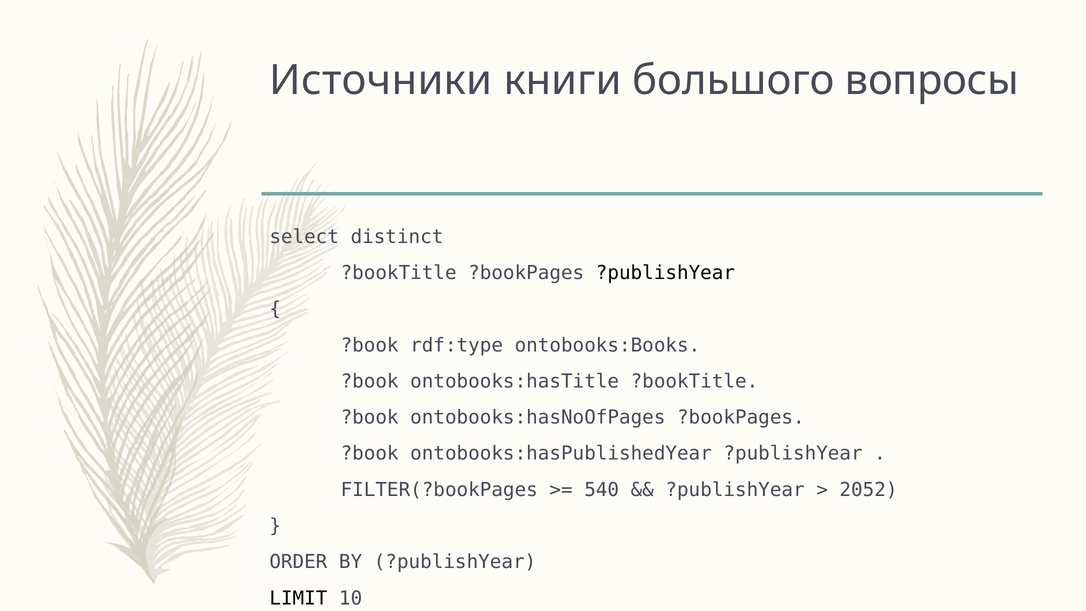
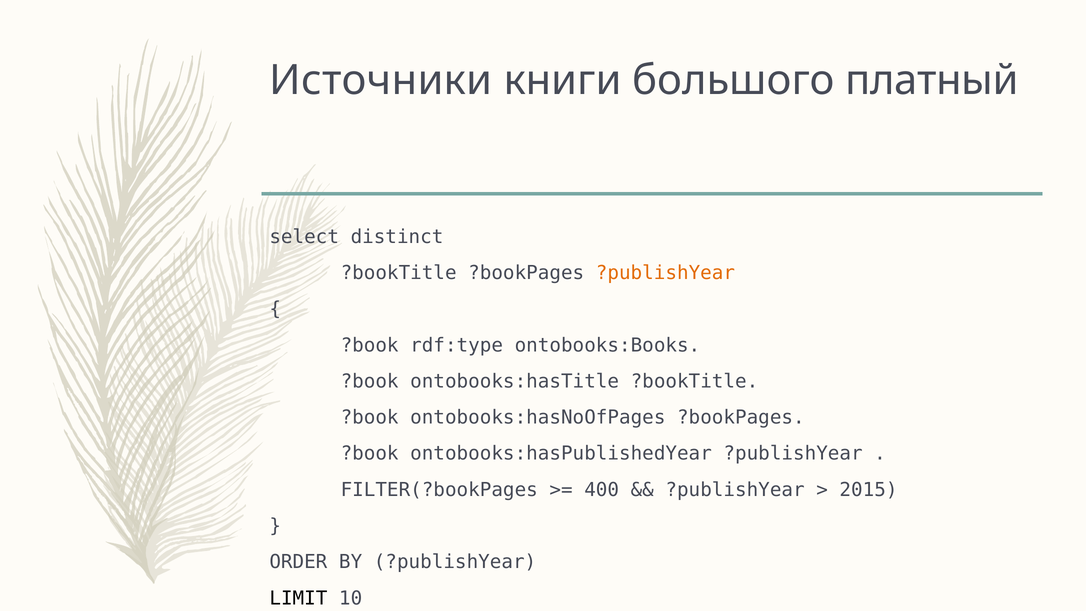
вопросы: вопросы -> платный
?publishYear at (665, 273) colour: black -> orange
540: 540 -> 400
2052: 2052 -> 2015
